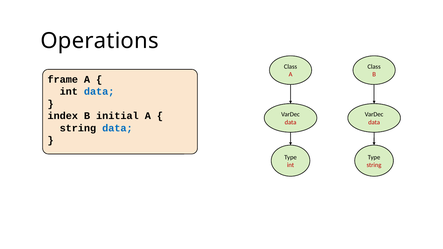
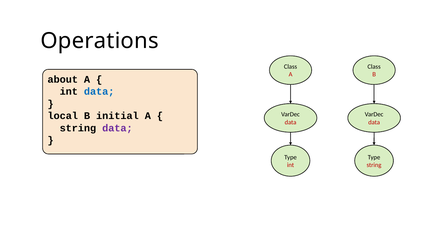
frame: frame -> about
index: index -> local
data at (117, 128) colour: blue -> purple
